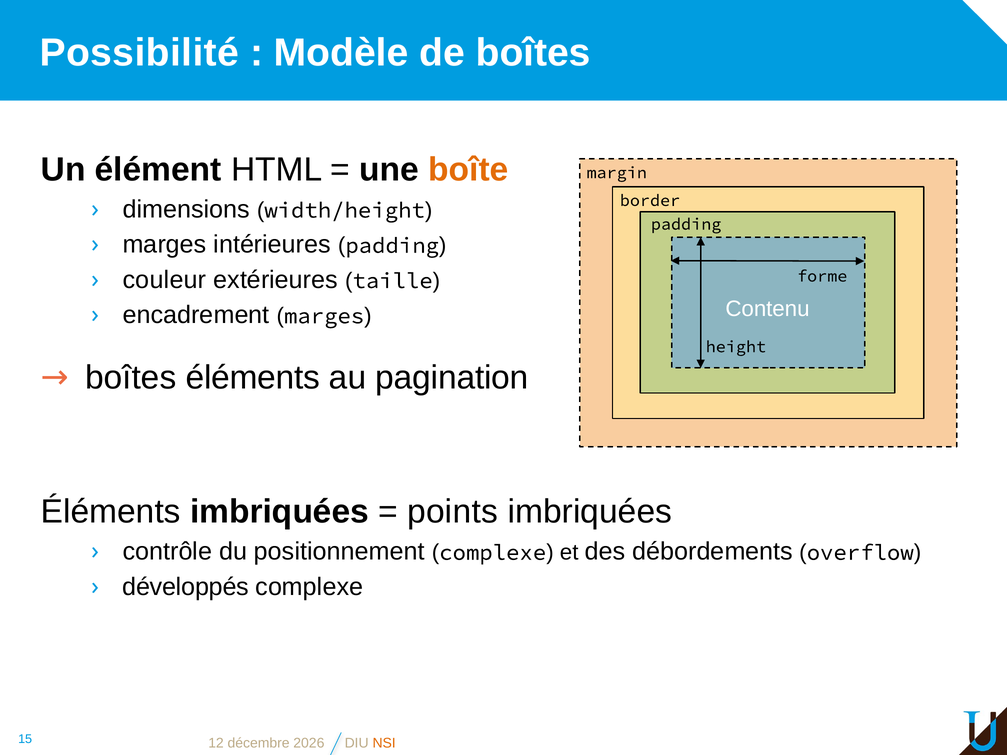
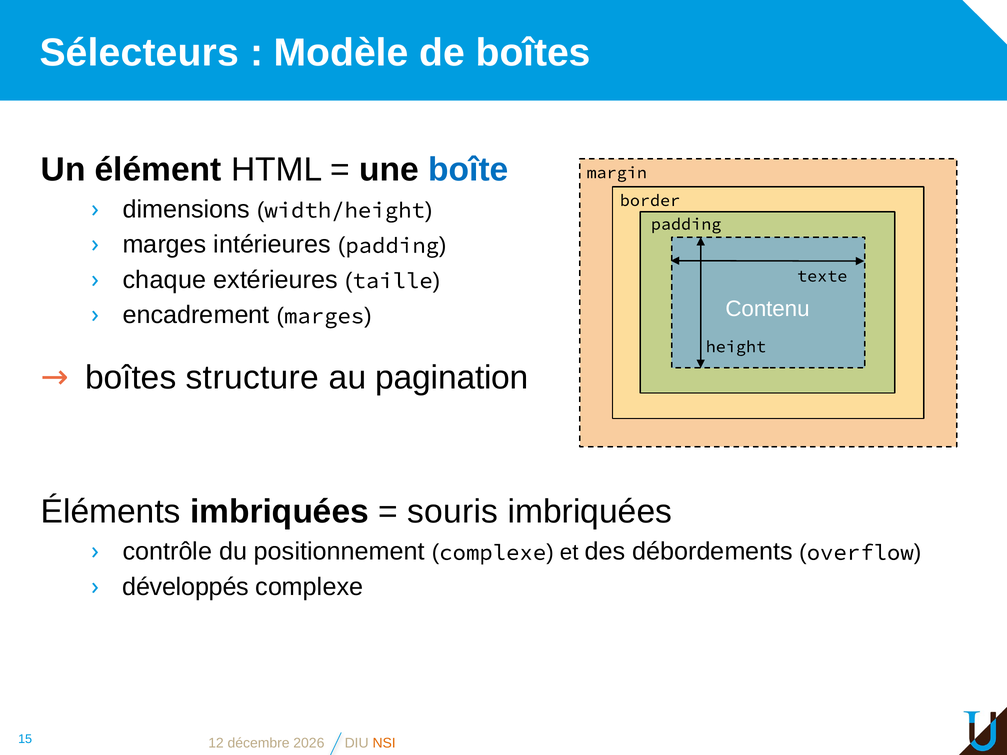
Possibilité: Possibilité -> Sélecteurs
boîte colour: orange -> blue
forme: forme -> texte
couleur: couleur -> chaque
boîtes éléments: éléments -> structure
points: points -> souris
